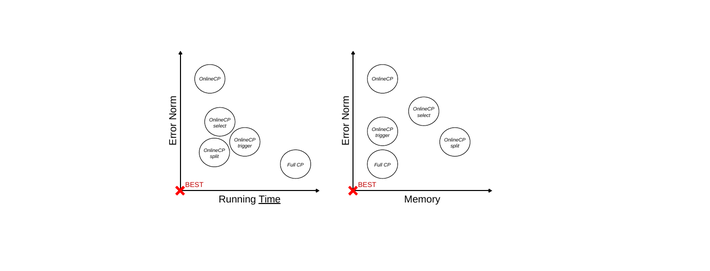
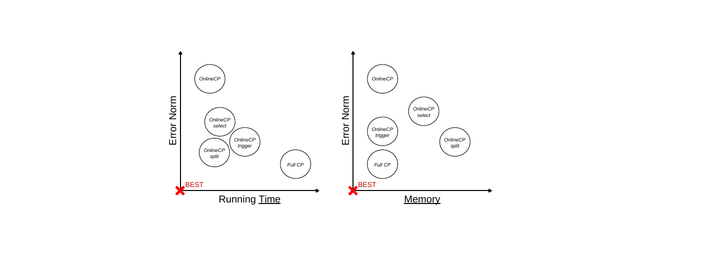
Memory underline: none -> present
